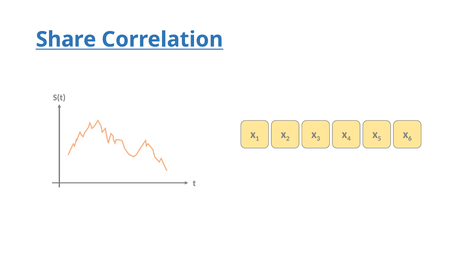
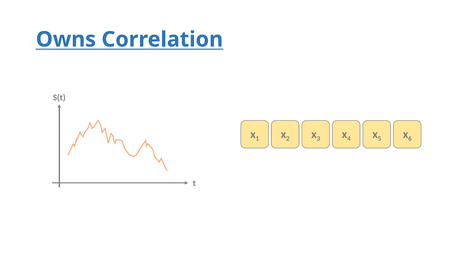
Share: Share -> Owns
